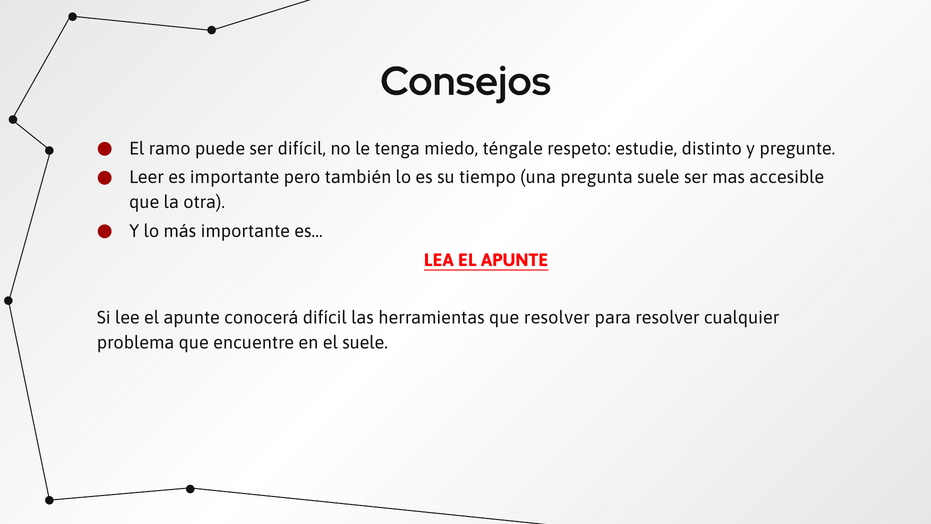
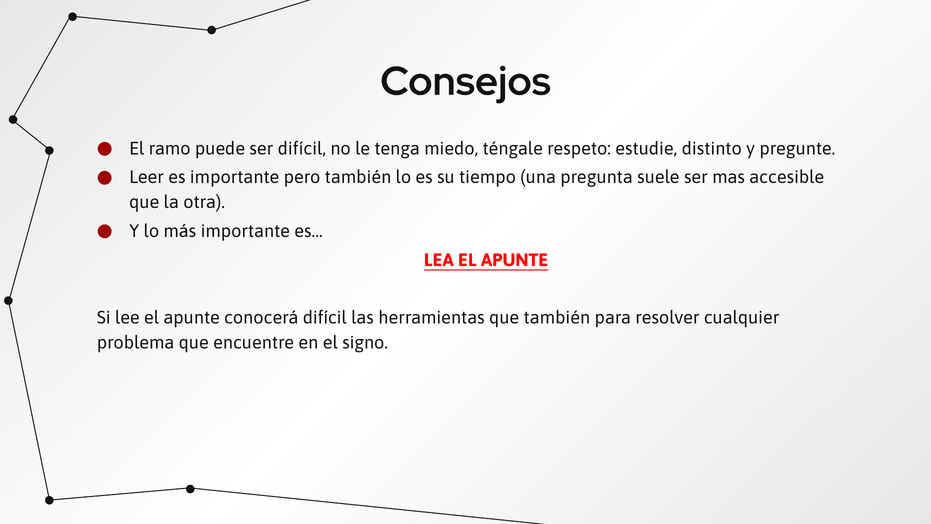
que resolver: resolver -> también
el suele: suele -> signo
